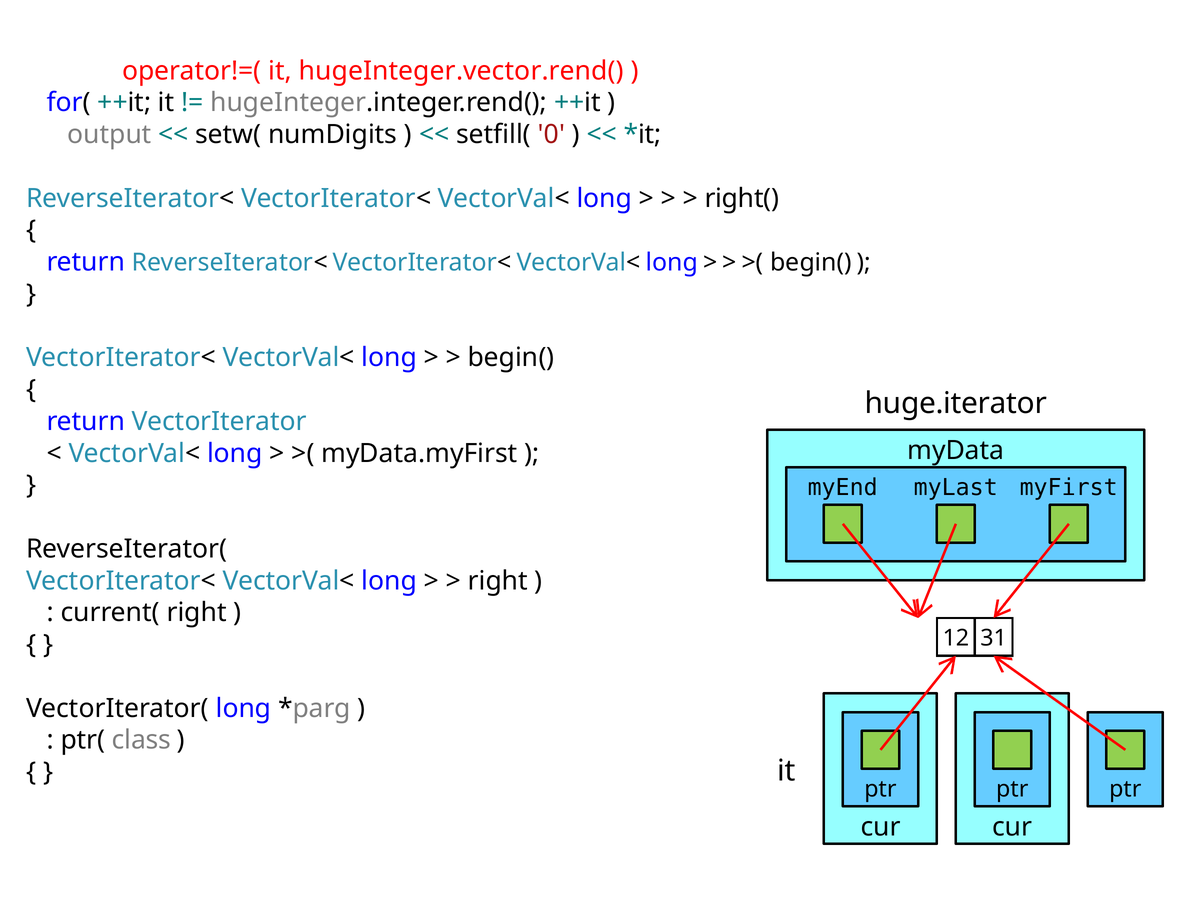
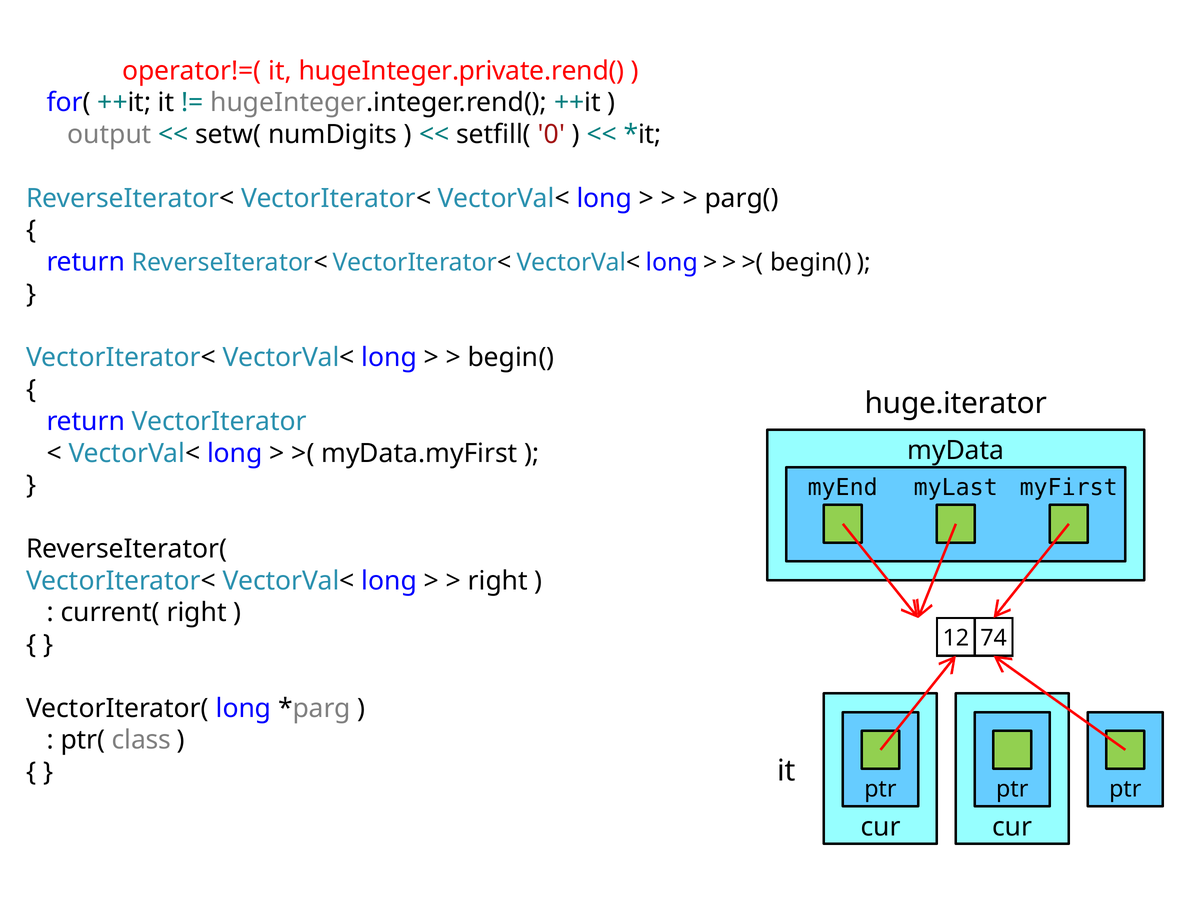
hugeInteger.vector.rend(: hugeInteger.vector.rend( -> hugeInteger.private.rend(
right(: right( -> parg(
31: 31 -> 74
